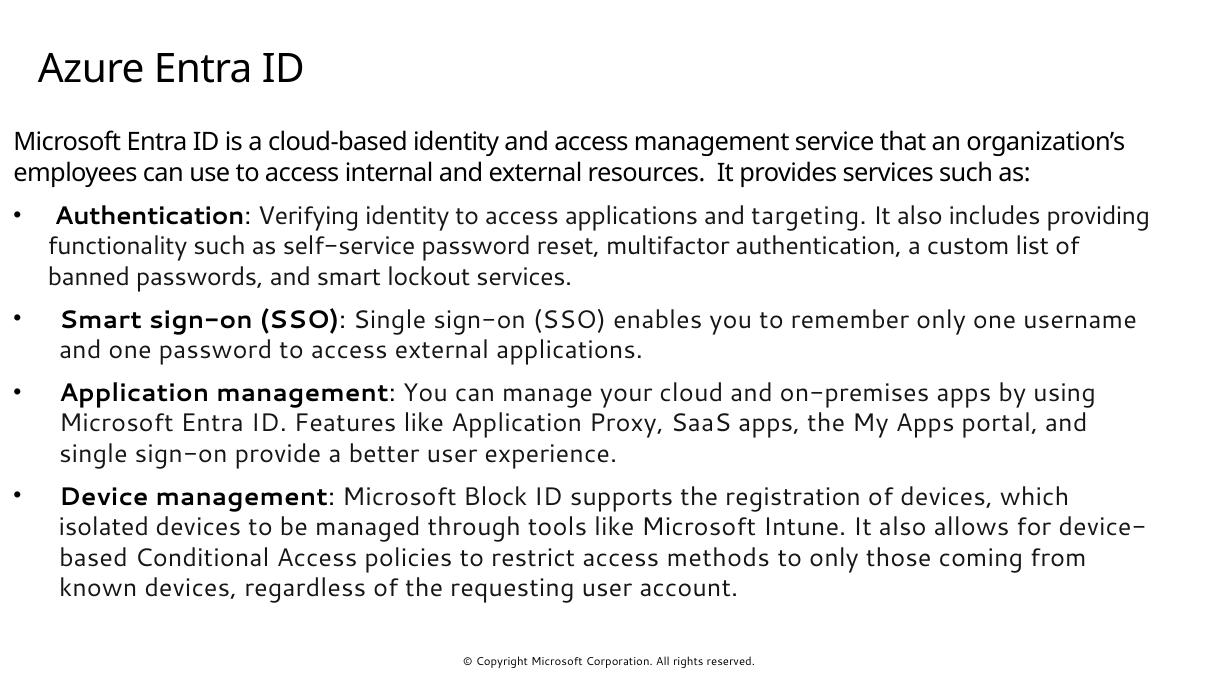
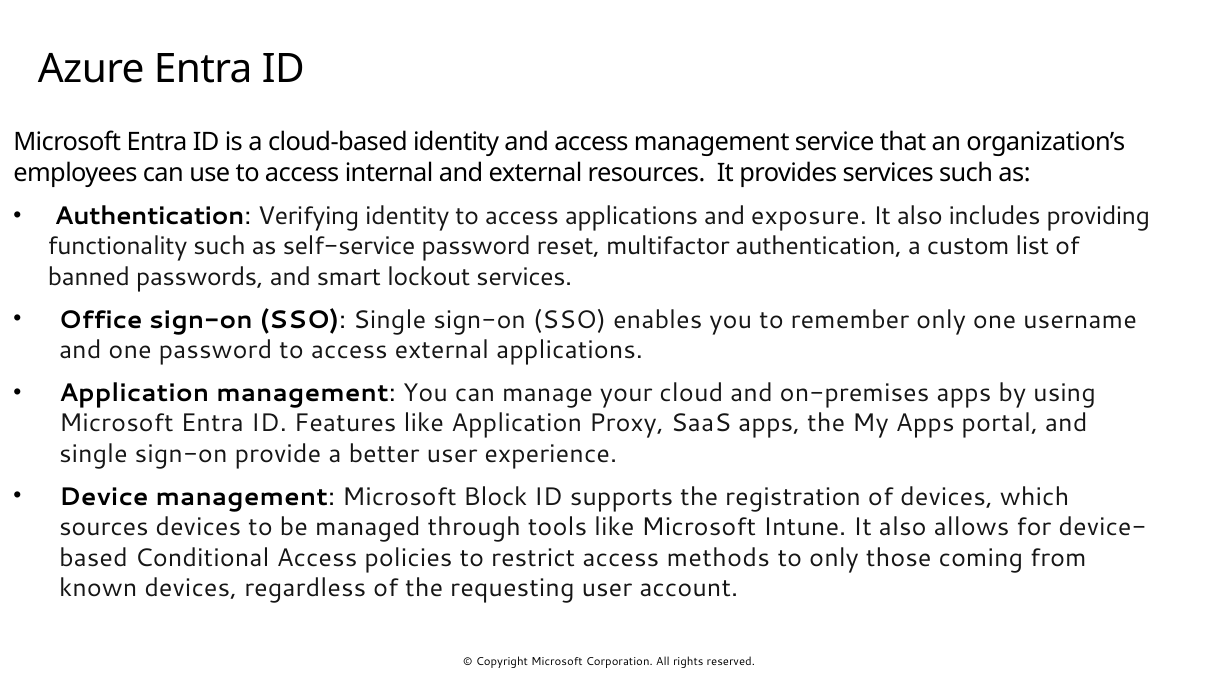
targeting: targeting -> exposure
Smart at (100, 320): Smart -> Office
isolated: isolated -> sources
